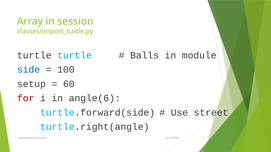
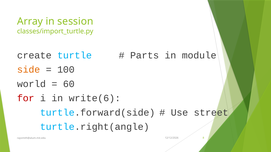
turtle at (34, 55): turtle -> create
Balls: Balls -> Parts
side colour: blue -> orange
setup: setup -> world
angle(6: angle(6 -> write(6
